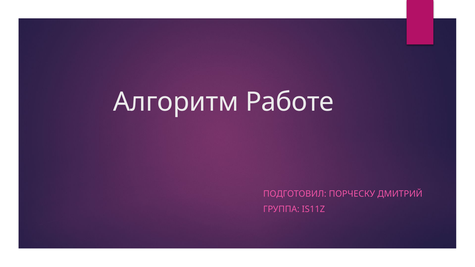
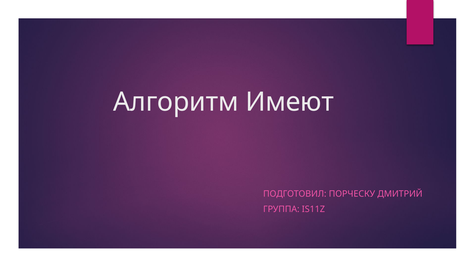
Работе: Работе -> Имеют
